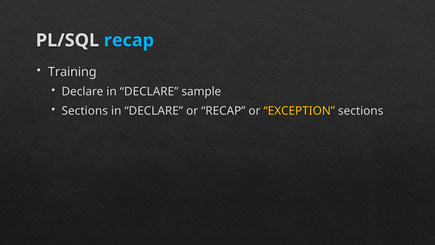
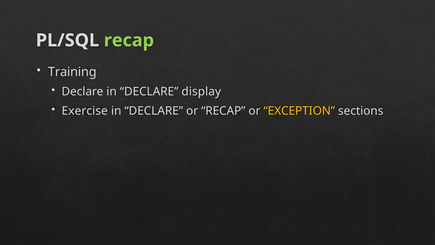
recap at (129, 40) colour: light blue -> light green
sample: sample -> display
Sections at (85, 111): Sections -> Exercise
